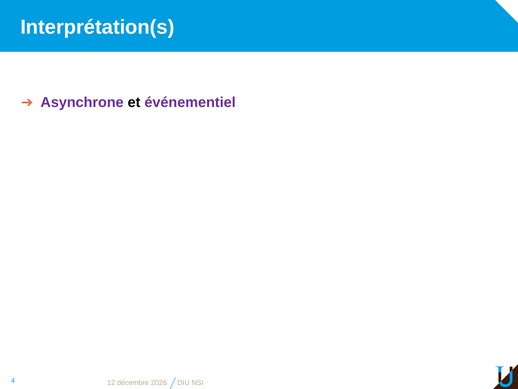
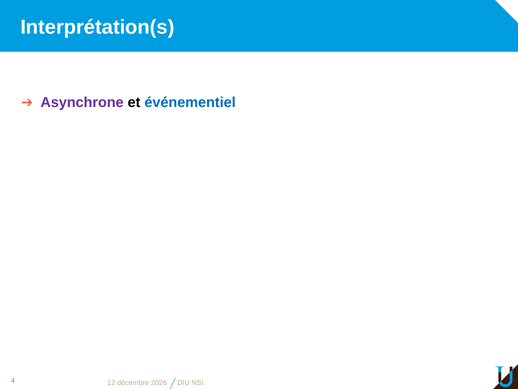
événementiel colour: purple -> blue
